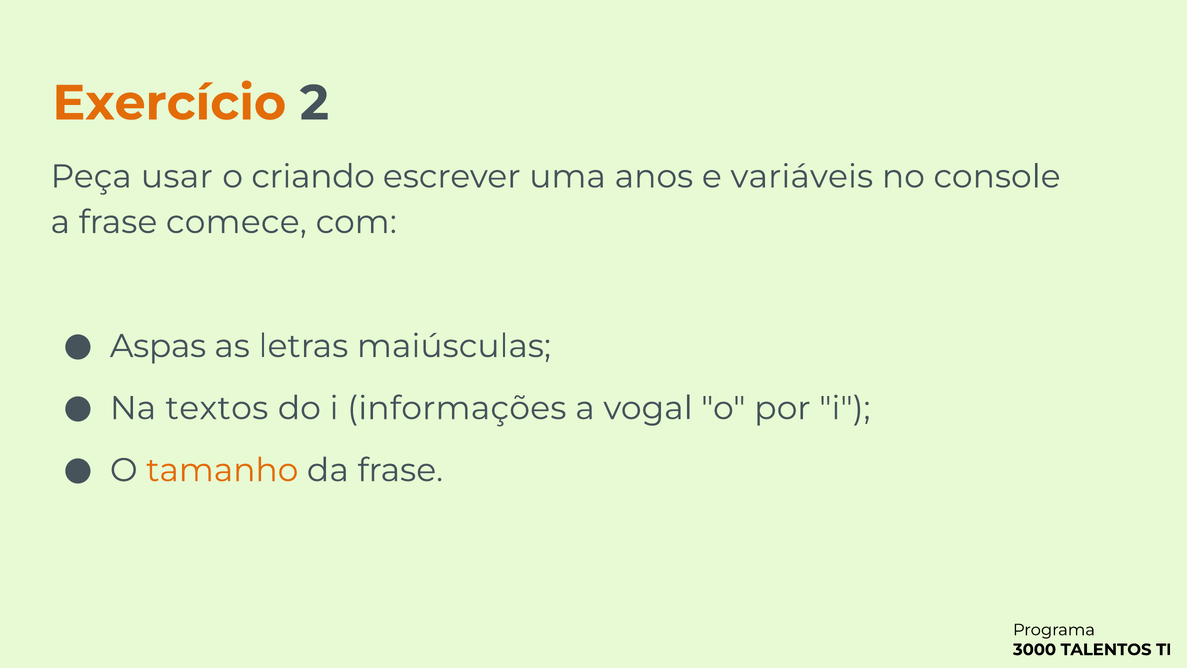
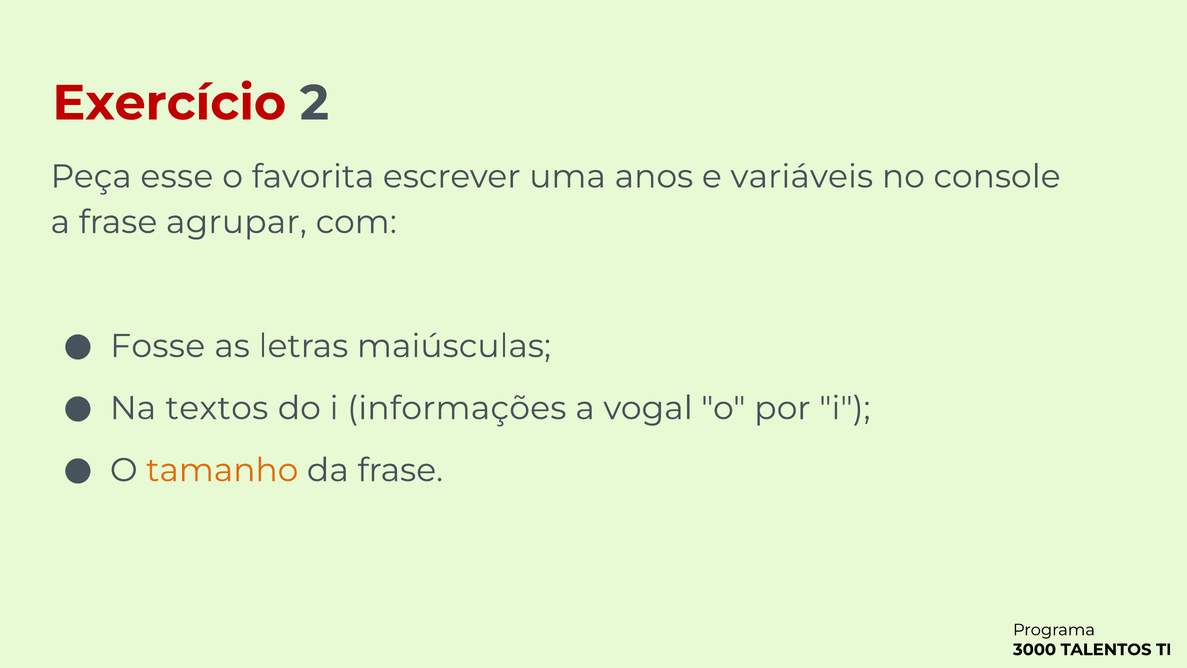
Exercício colour: orange -> red
usar: usar -> esse
criando: criando -> favorita
comece: comece -> agrupar
Aspas: Aspas -> Fosse
